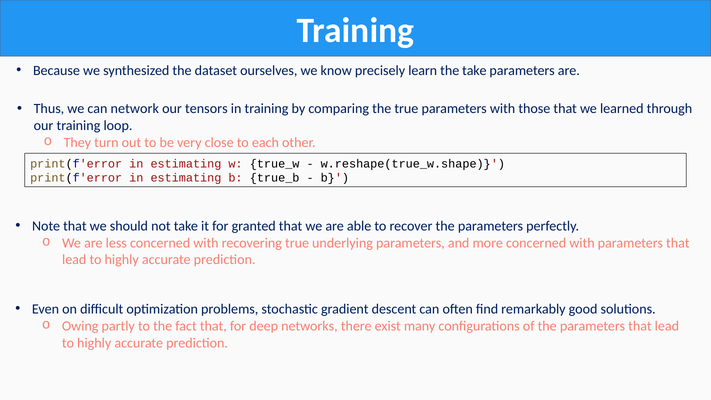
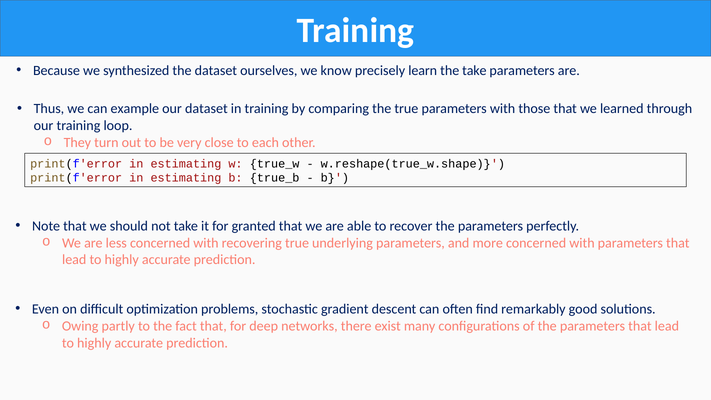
network: network -> example
our tensors: tensors -> dataset
